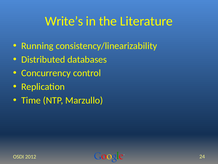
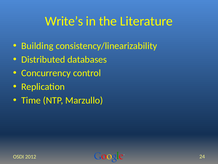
Running: Running -> Building
